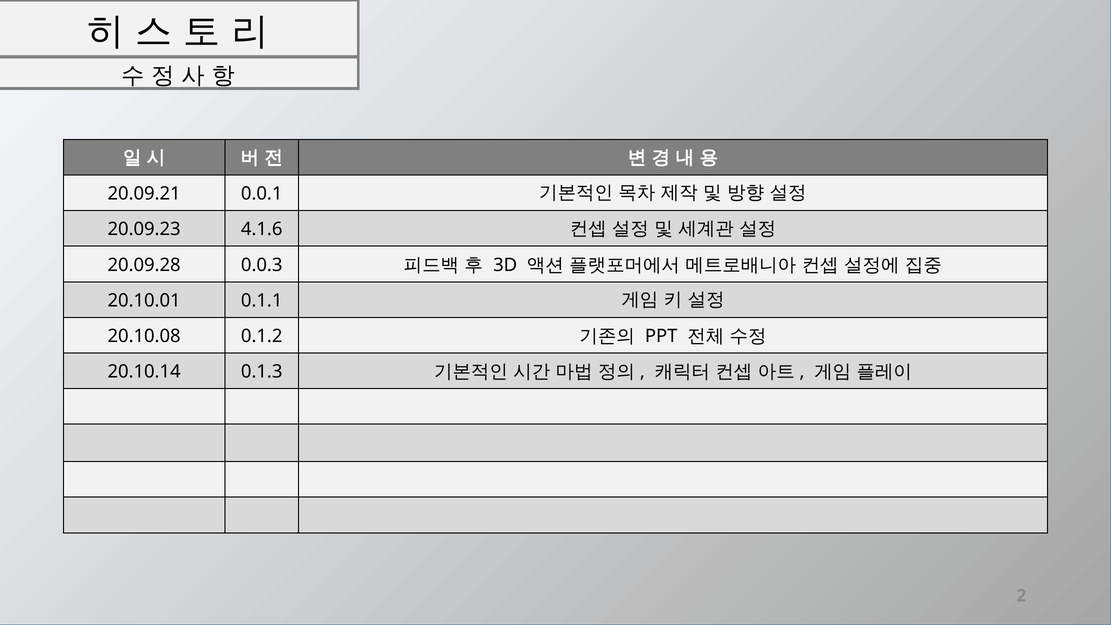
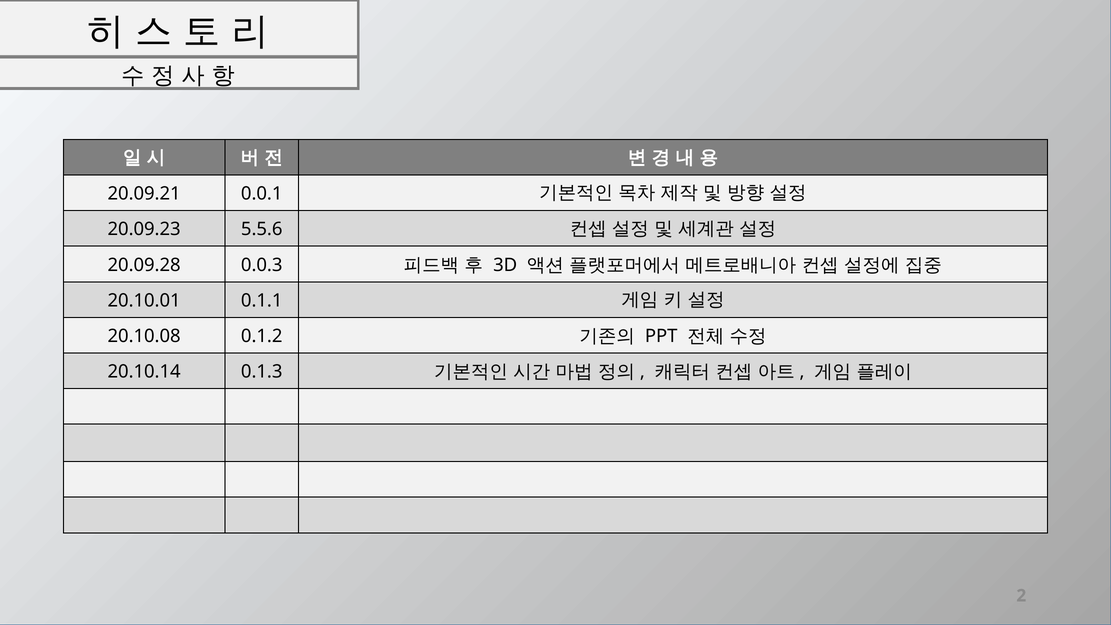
4.1.6: 4.1.6 -> 5.5.6
